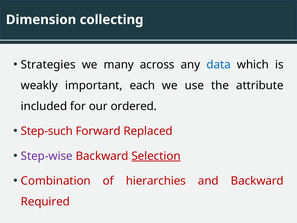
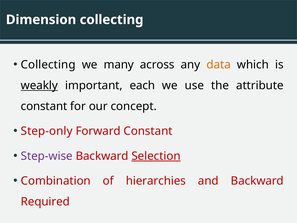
Strategies at (48, 65): Strategies -> Collecting
data colour: blue -> orange
weakly underline: none -> present
included at (44, 106): included -> constant
ordered: ordered -> concept
Step-such: Step-such -> Step-only
Forward Replaced: Replaced -> Constant
